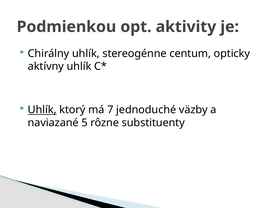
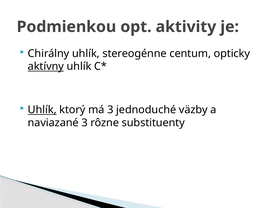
aktívny underline: none -> present
má 7: 7 -> 3
naviazané 5: 5 -> 3
